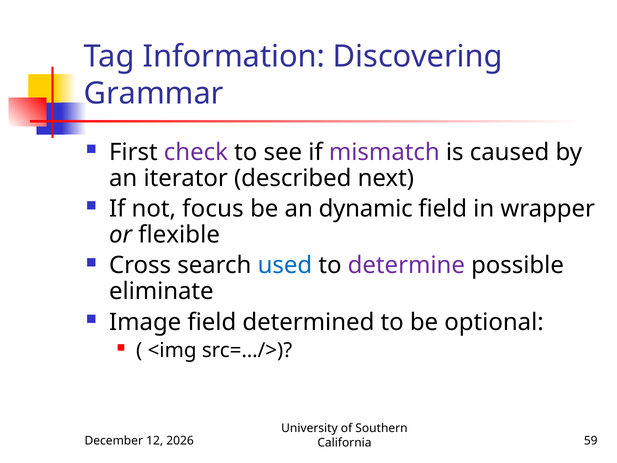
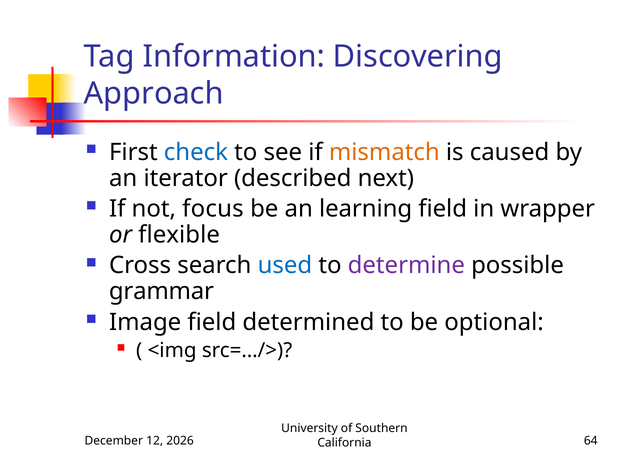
Grammar: Grammar -> Approach
check colour: purple -> blue
mismatch colour: purple -> orange
dynamic: dynamic -> learning
eliminate: eliminate -> grammar
59: 59 -> 64
